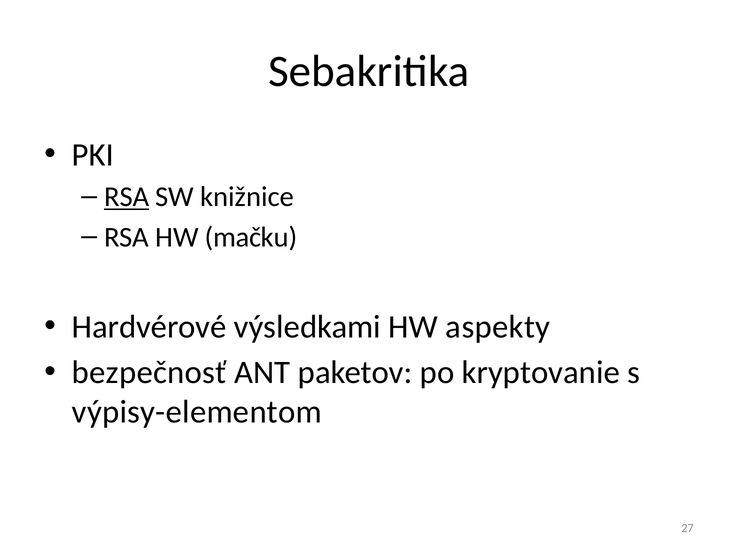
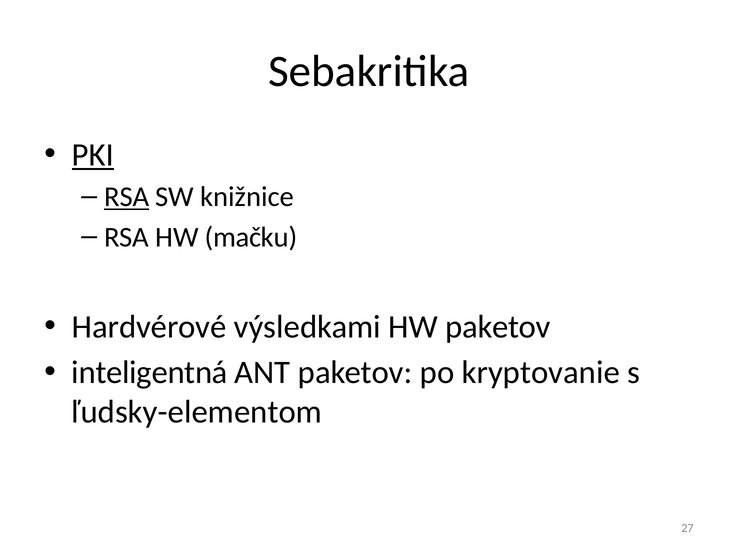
PKI underline: none -> present
HW aspekty: aspekty -> paketov
bezpečnosť: bezpečnosť -> inteligentná
výpisy-elementom: výpisy-elementom -> ľudsky-elementom
